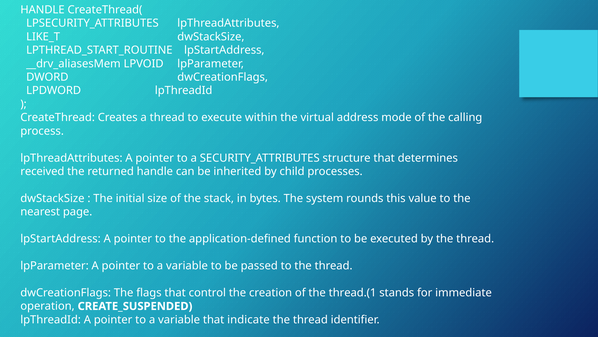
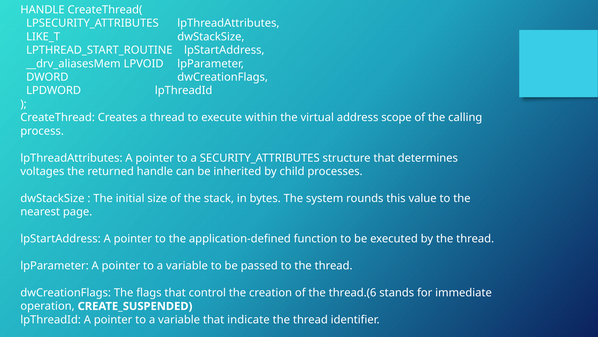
mode: mode -> scope
received: received -> voltages
thread.(1: thread.(1 -> thread.(6
